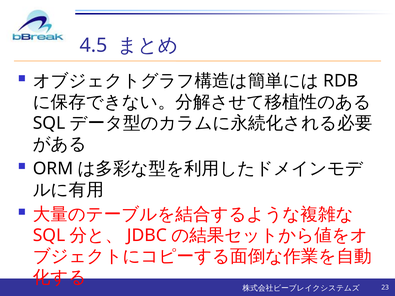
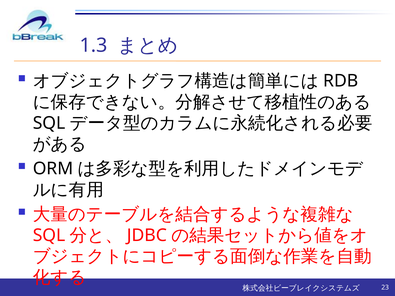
4.5: 4.5 -> 1.3
